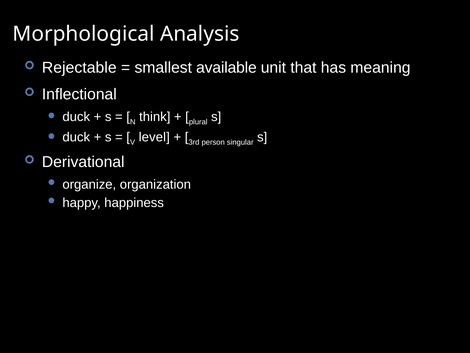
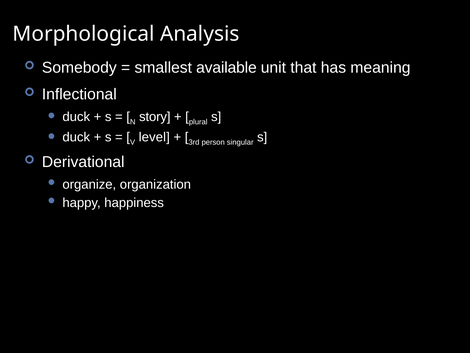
Rejectable: Rejectable -> Somebody
think: think -> story
